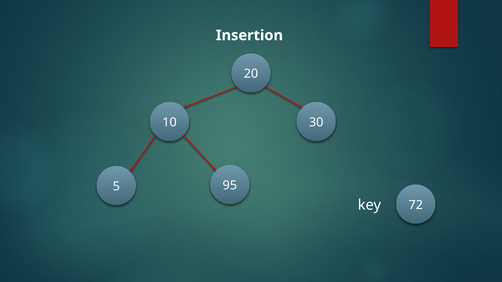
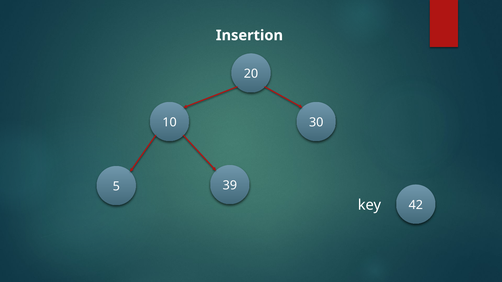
95: 95 -> 39
72: 72 -> 42
